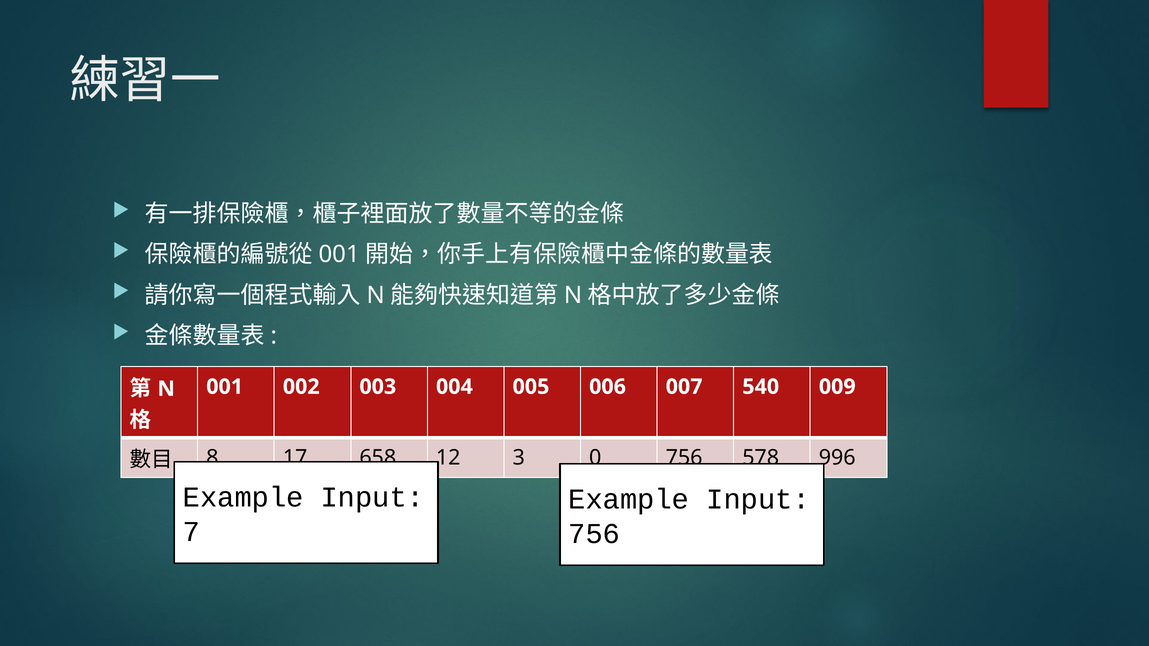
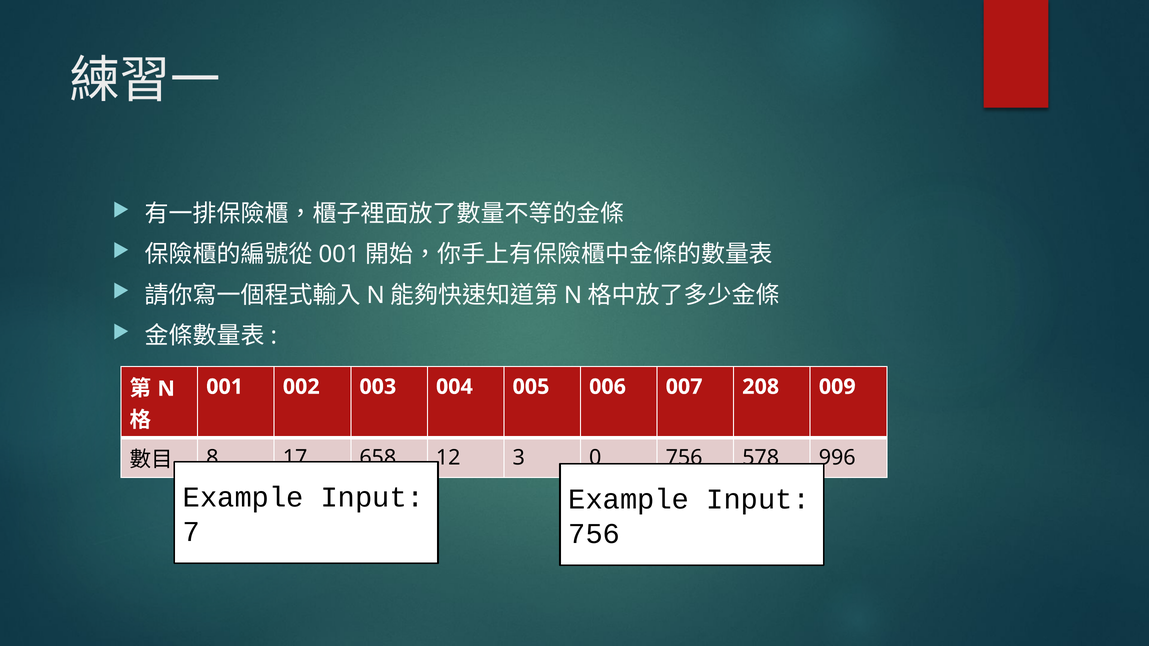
540: 540 -> 208
